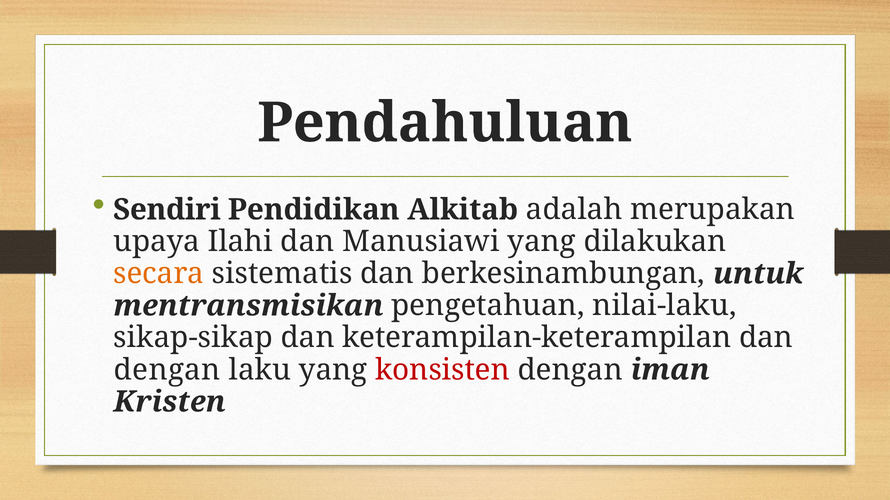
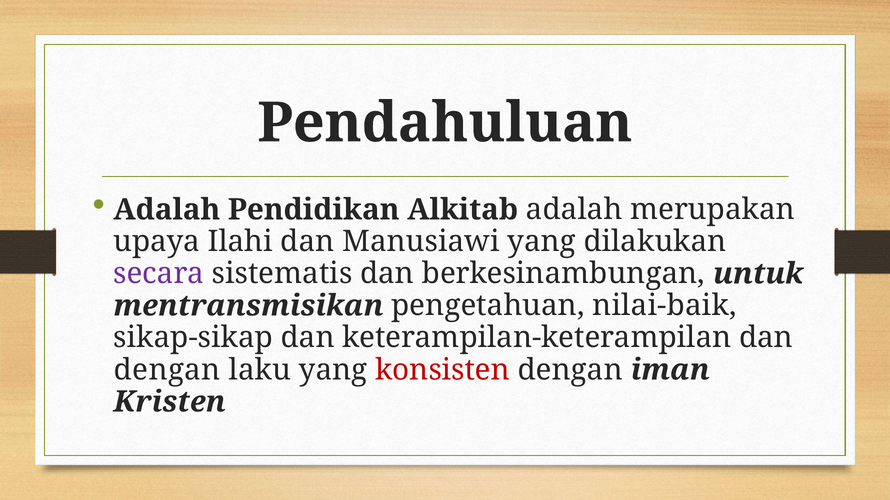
Sendiri at (167, 210): Sendiri -> Adalah
secara colour: orange -> purple
nilai-laku: nilai-laku -> nilai-baik
